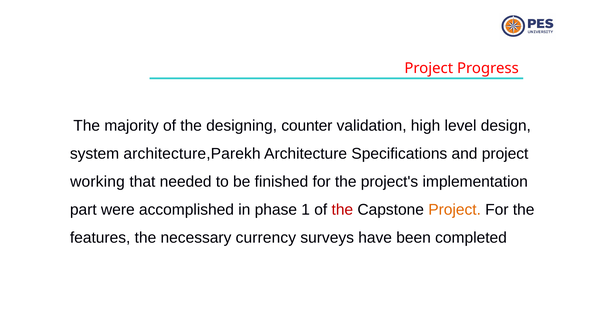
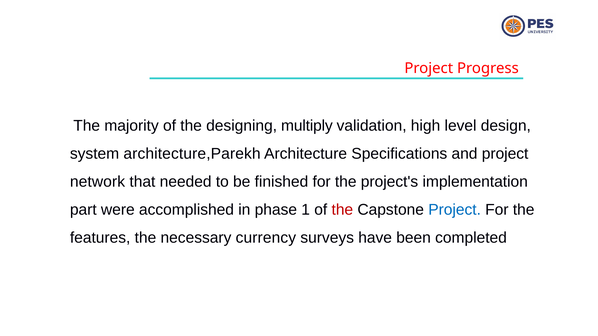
counter: counter -> multiply
working: working -> network
Project at (455, 210) colour: orange -> blue
